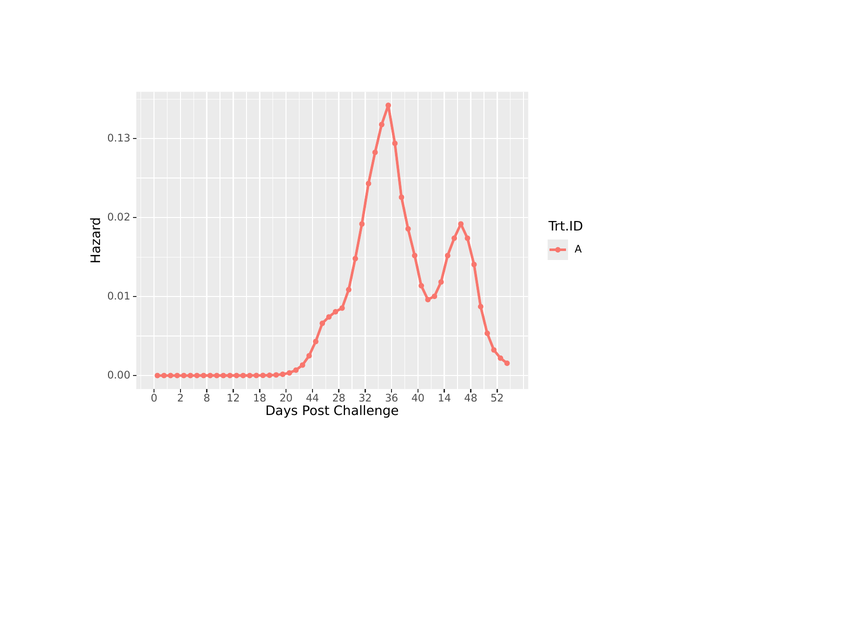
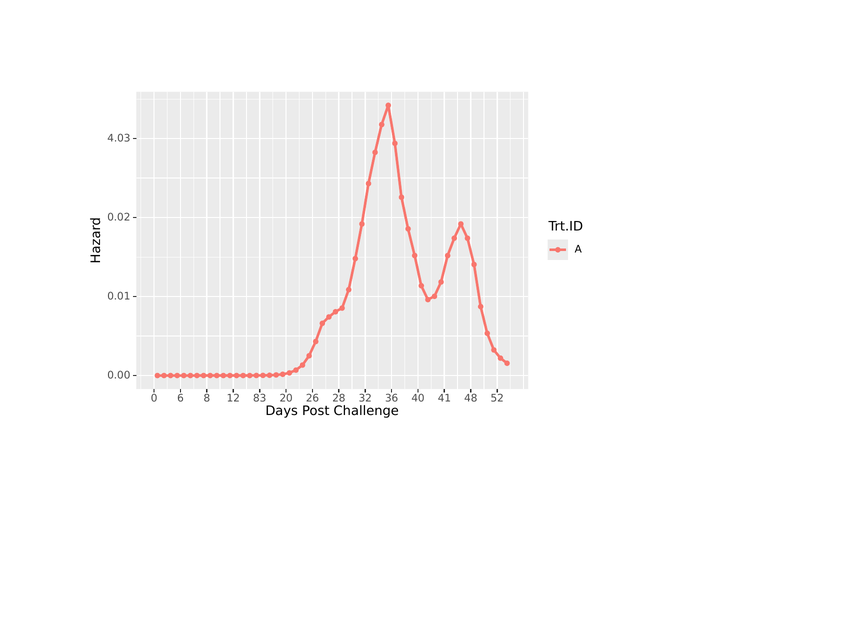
0.13: 0.13 -> 4.03
2: 2 -> 6
18: 18 -> 83
44: 44 -> 26
14: 14 -> 41
